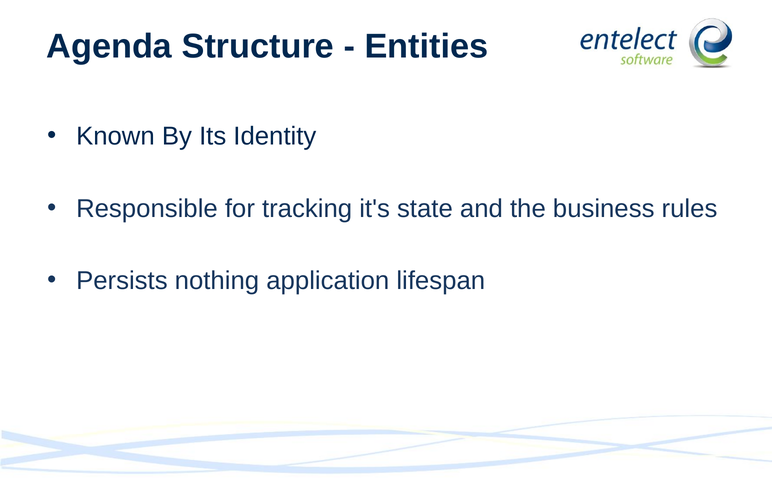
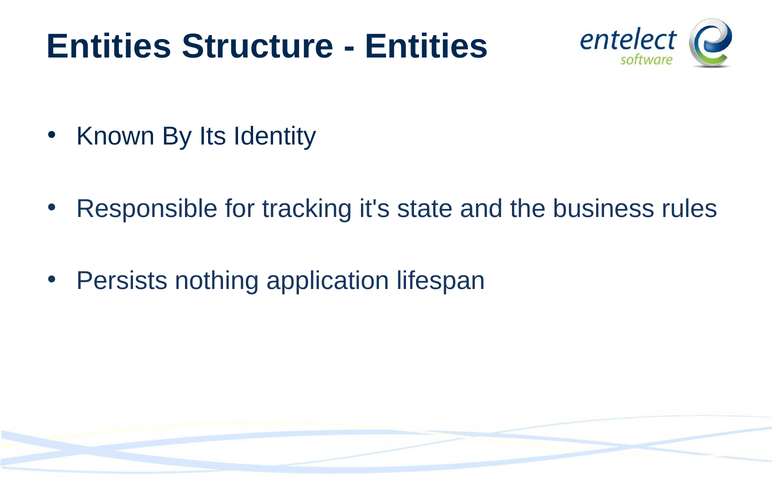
Agenda at (109, 47): Agenda -> Entities
